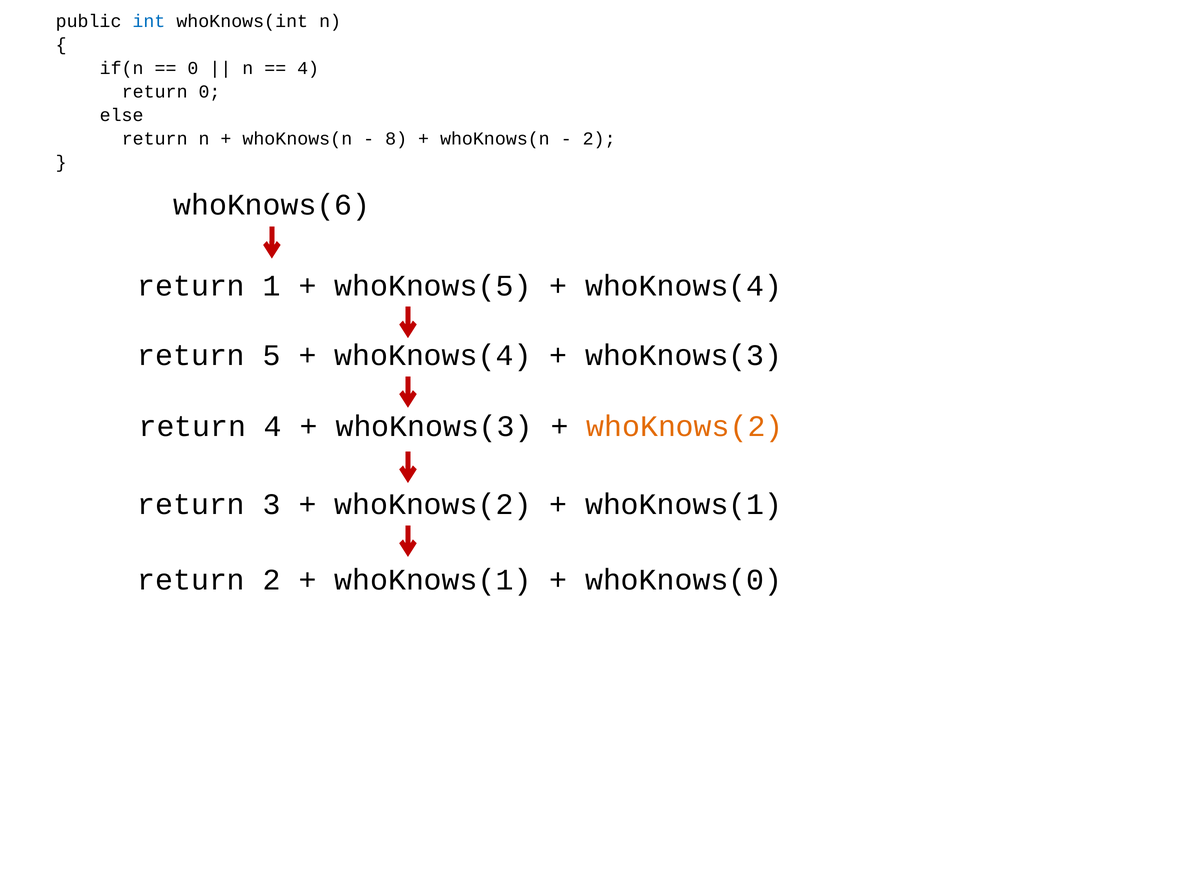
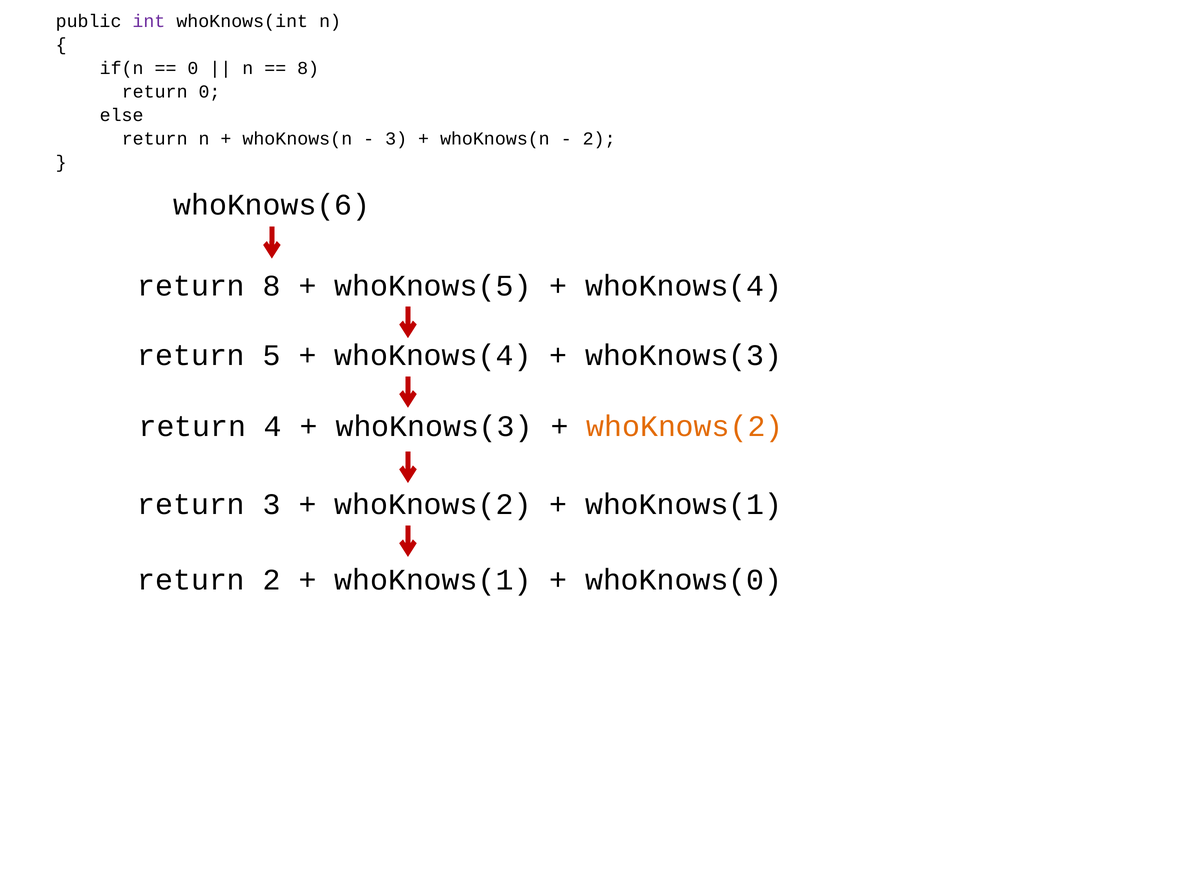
int colour: blue -> purple
4 at (308, 68): 4 -> 8
8 at (396, 139): 8 -> 3
return 1: 1 -> 8
